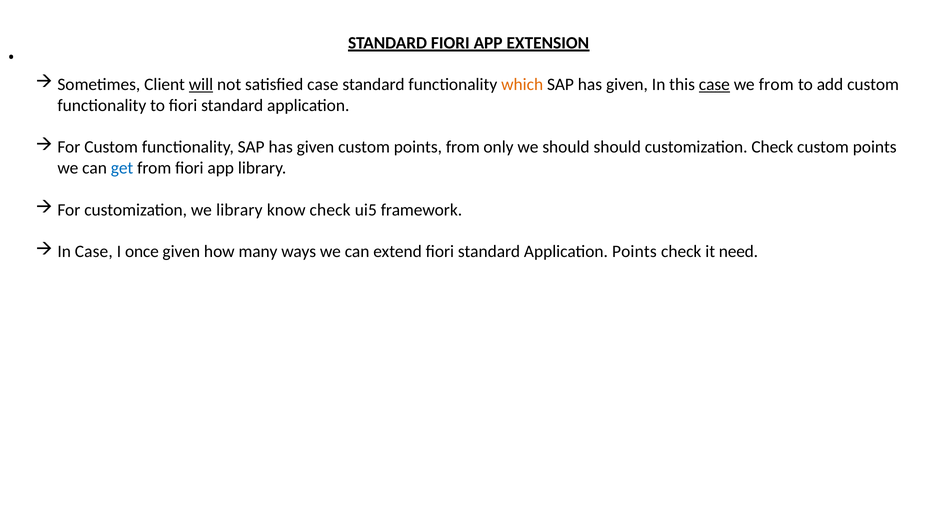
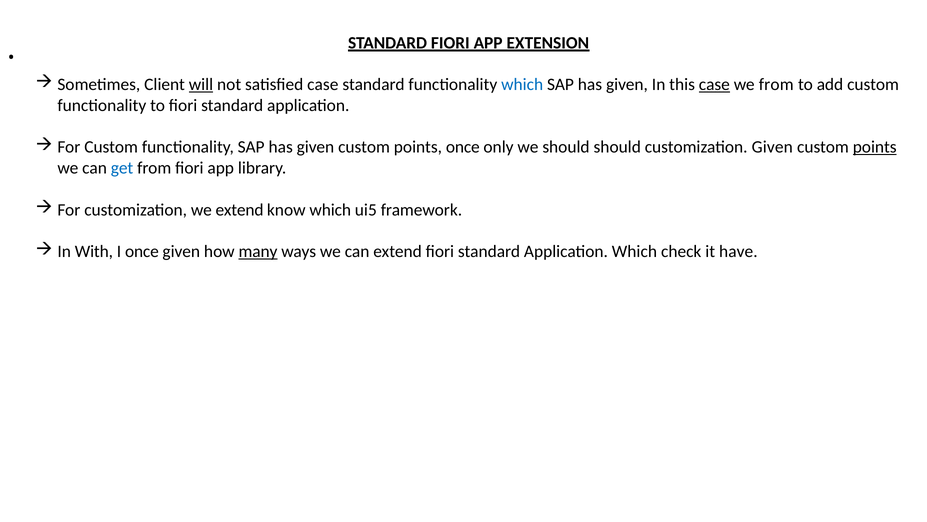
which at (522, 85) colour: orange -> blue
points from: from -> once
customization Check: Check -> Given
points at (875, 147) underline: none -> present
we library: library -> extend
know check: check -> which
In Case: Case -> With
many underline: none -> present
Application Points: Points -> Which
need: need -> have
